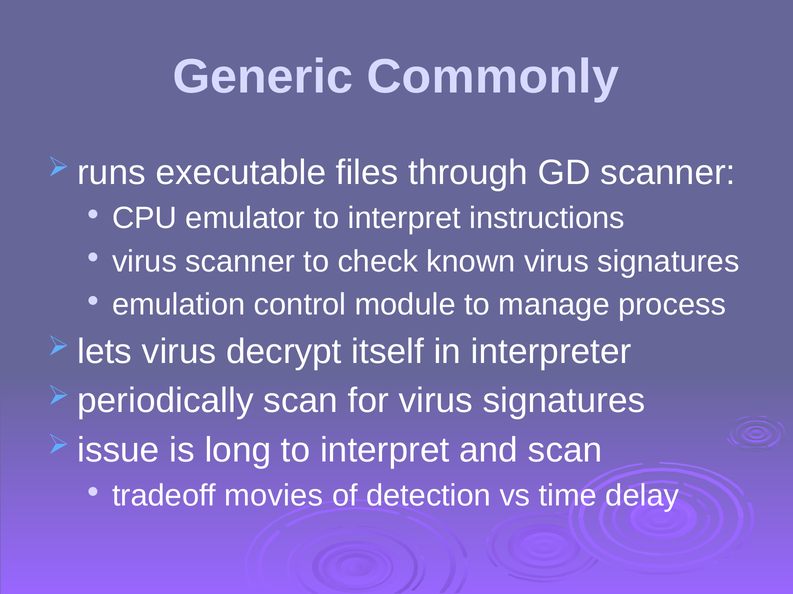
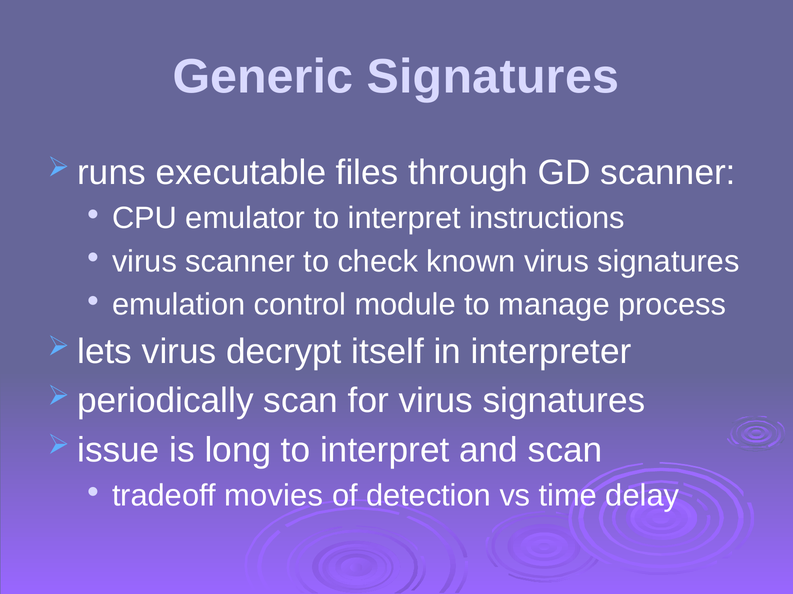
Generic Commonly: Commonly -> Signatures
